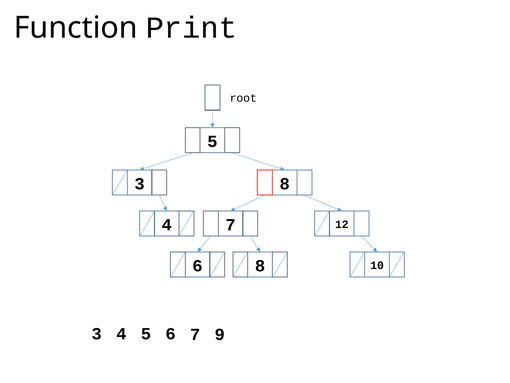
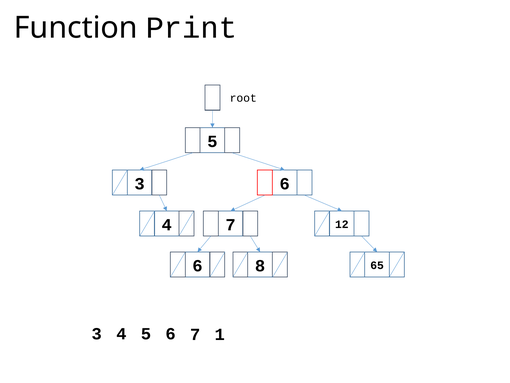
3 8: 8 -> 6
10: 10 -> 65
9: 9 -> 1
